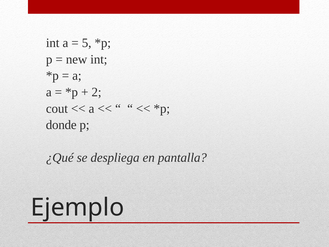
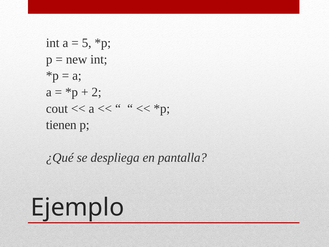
donde: donde -> tienen
